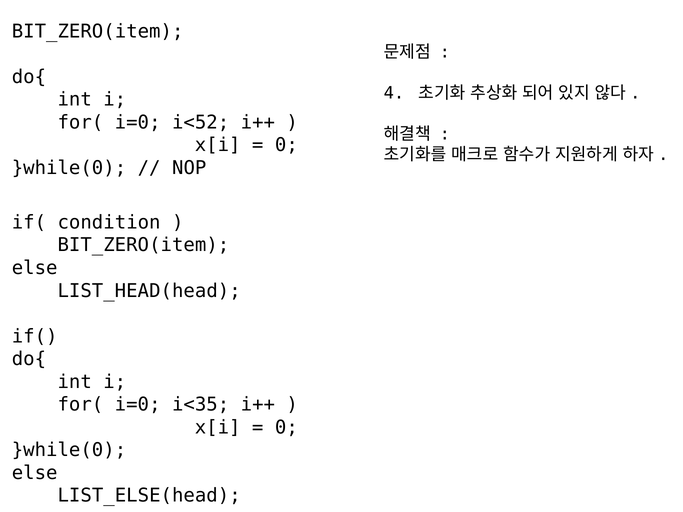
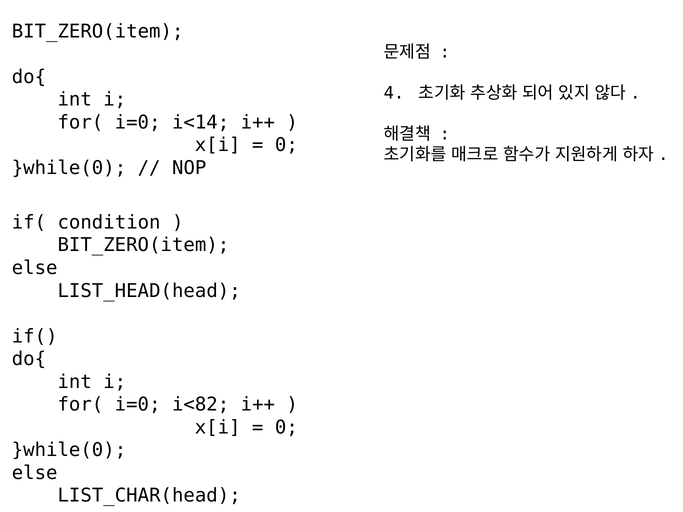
i<52: i<52 -> i<14
i<35: i<35 -> i<82
LIST_ELSE(head: LIST_ELSE(head -> LIST_CHAR(head
